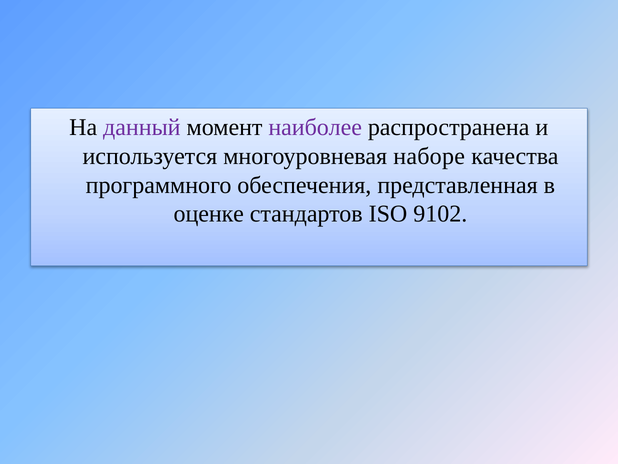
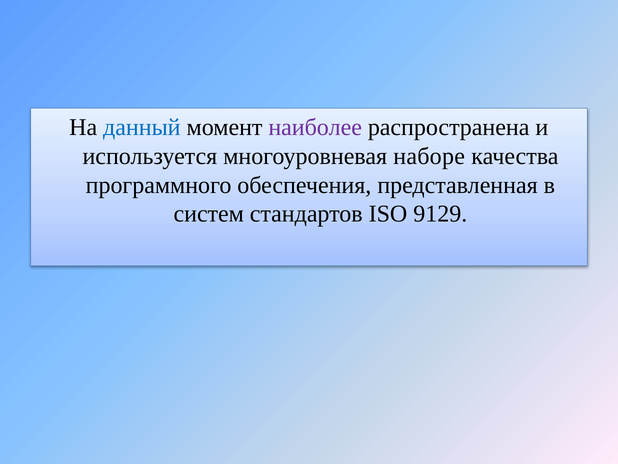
данный colour: purple -> blue
оценке: оценке -> систем
9102: 9102 -> 9129
